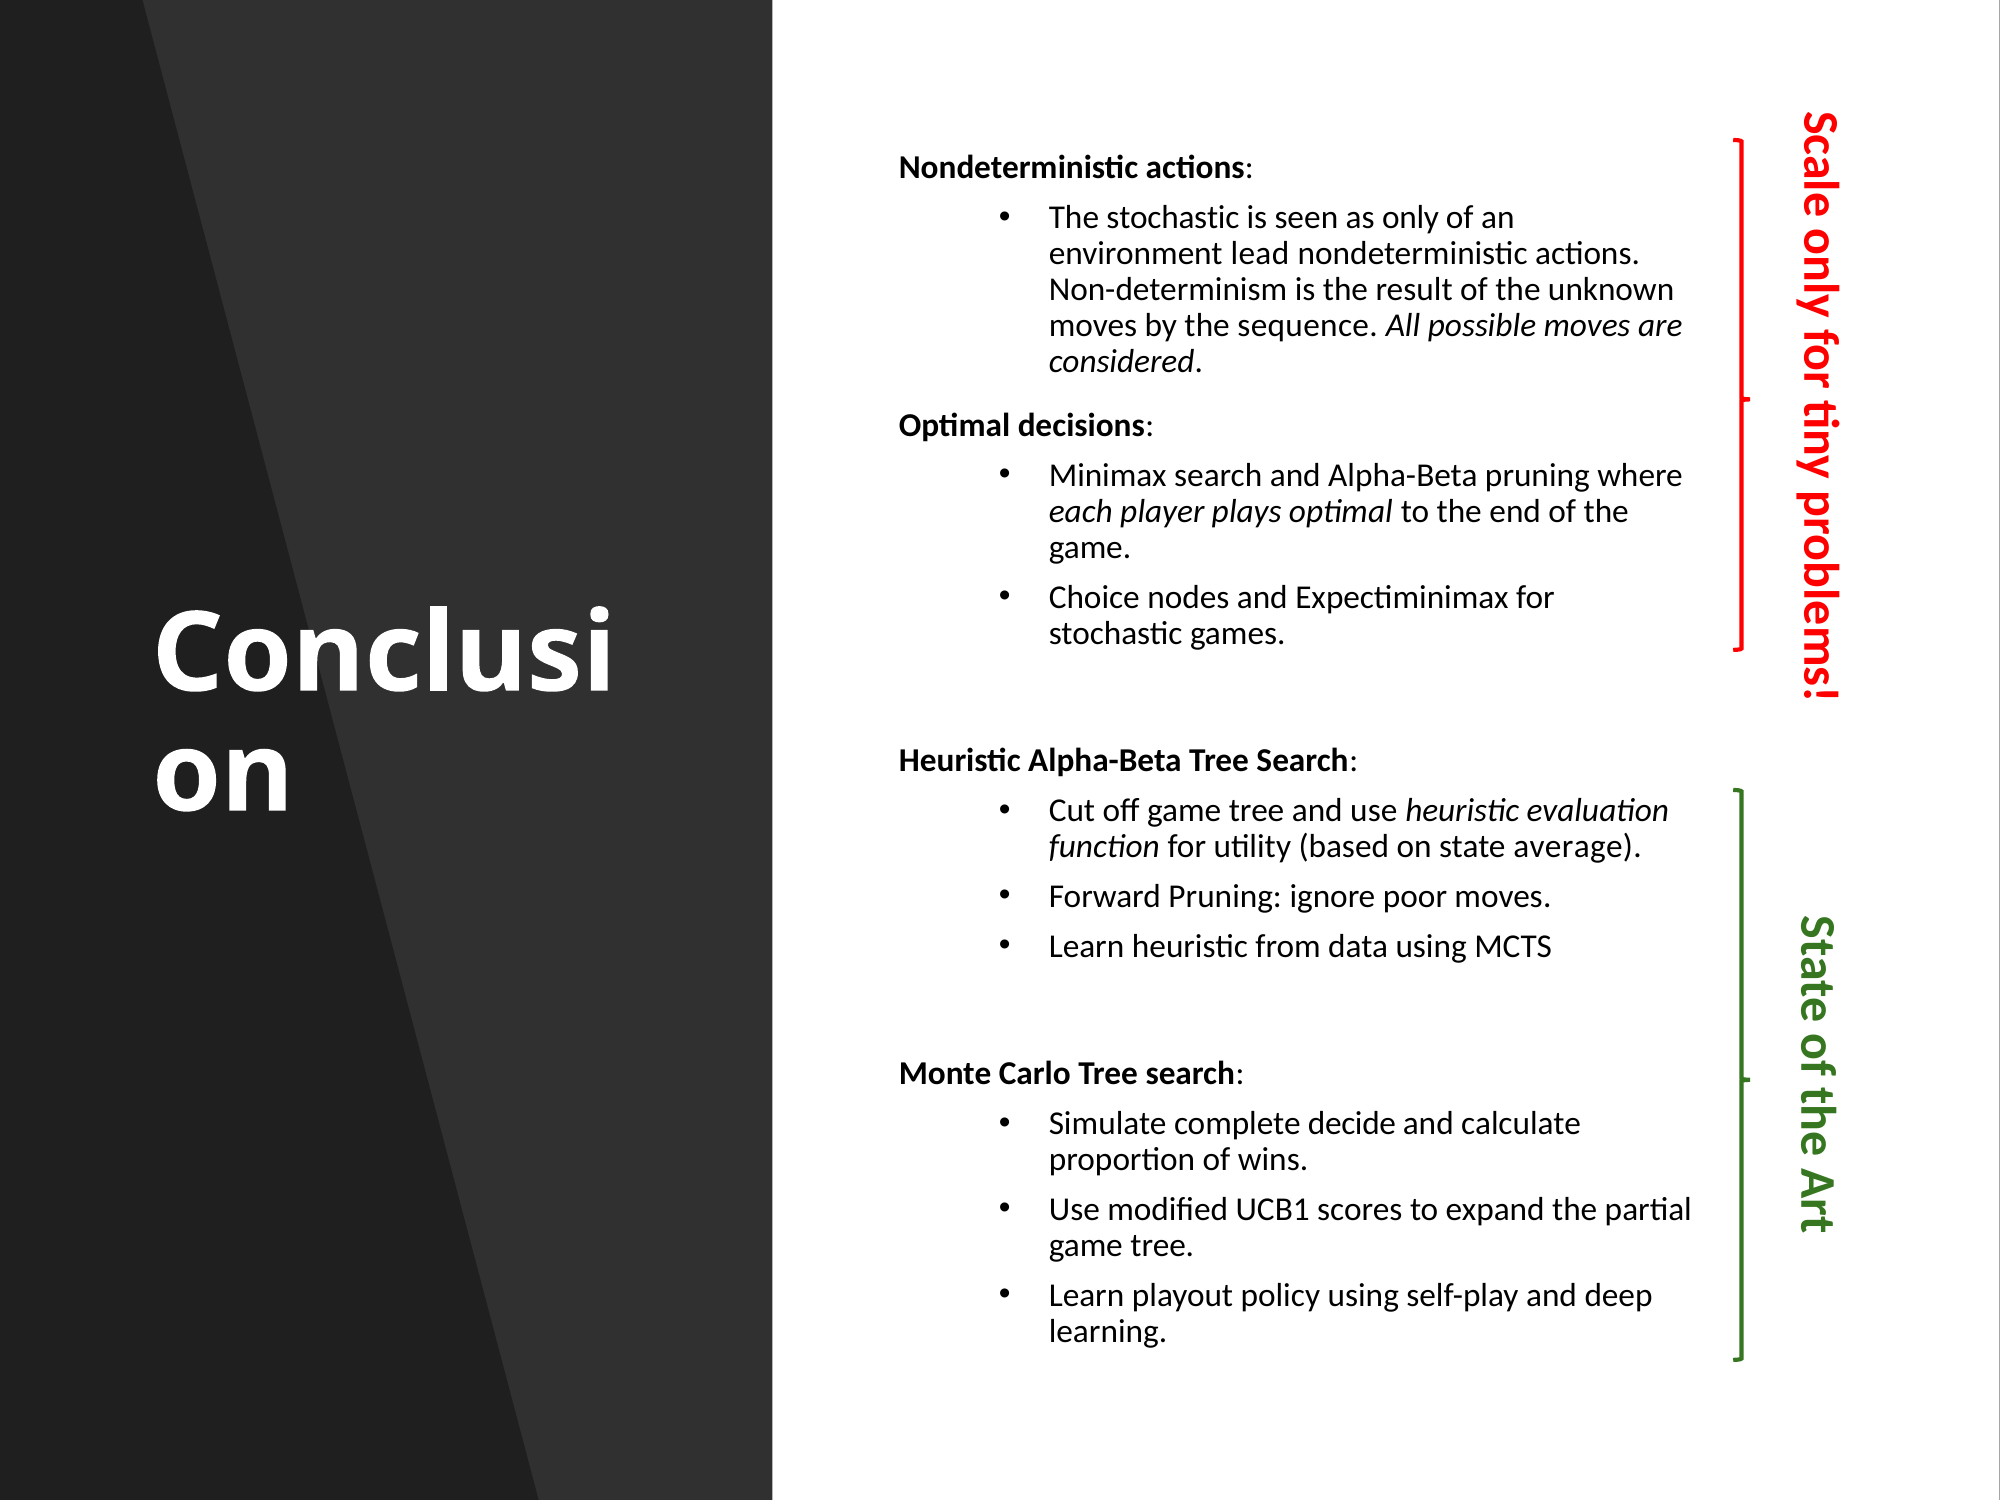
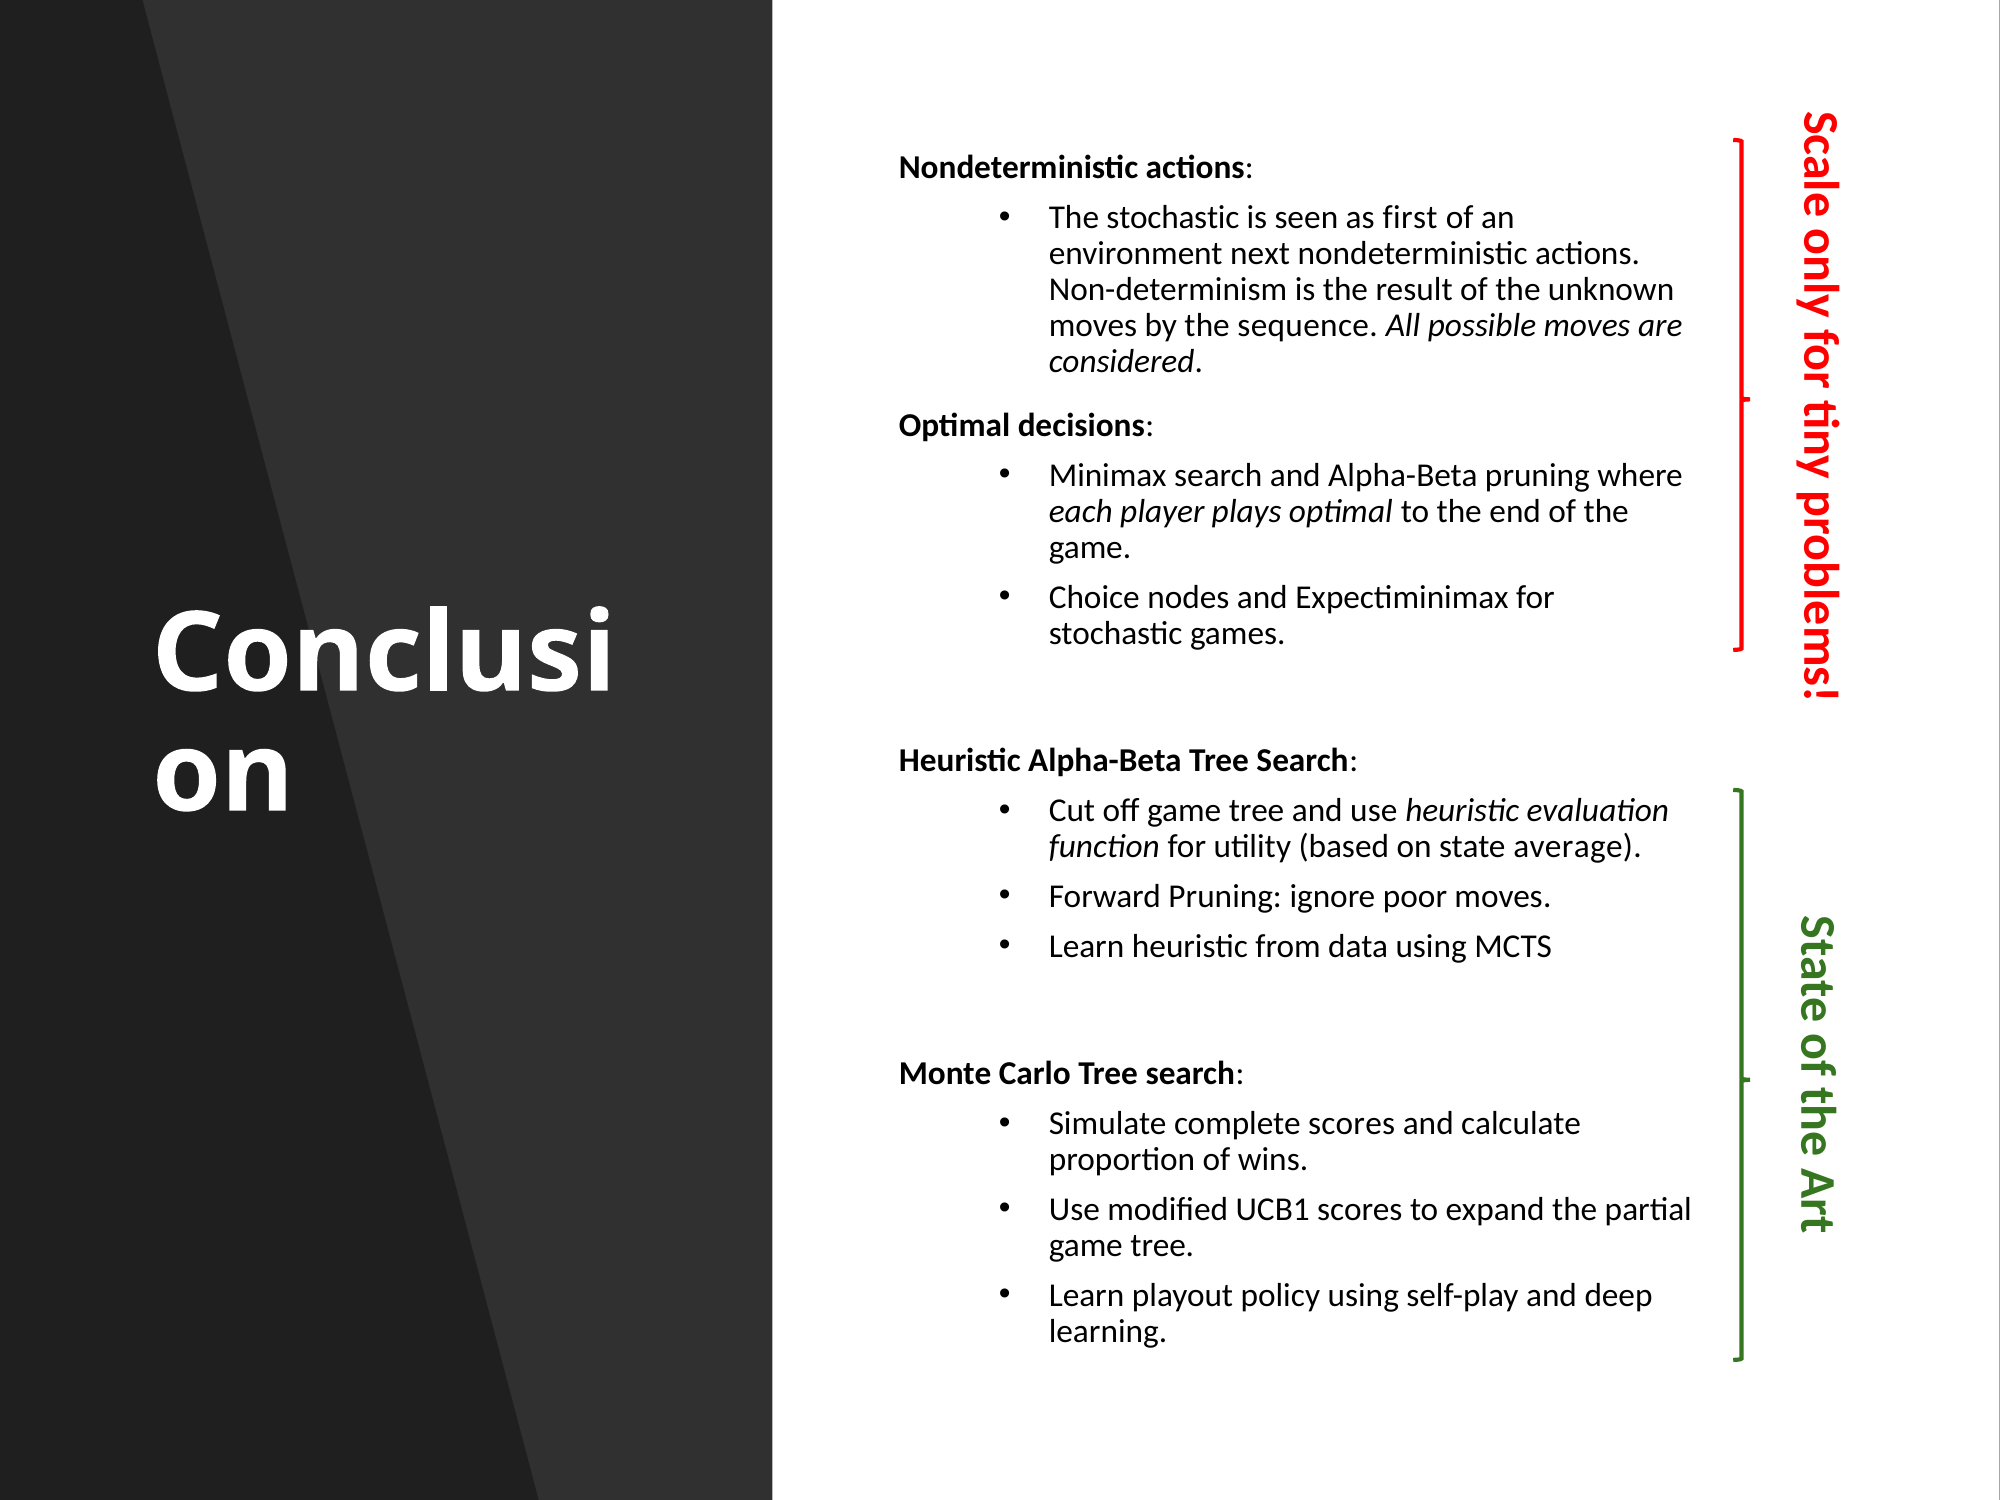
only: only -> first
lead: lead -> next
complete decide: decide -> scores
